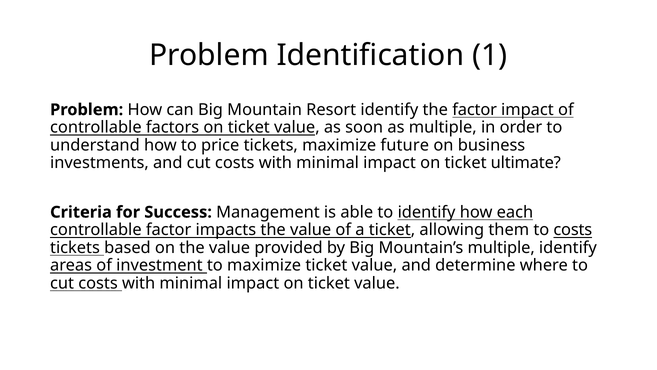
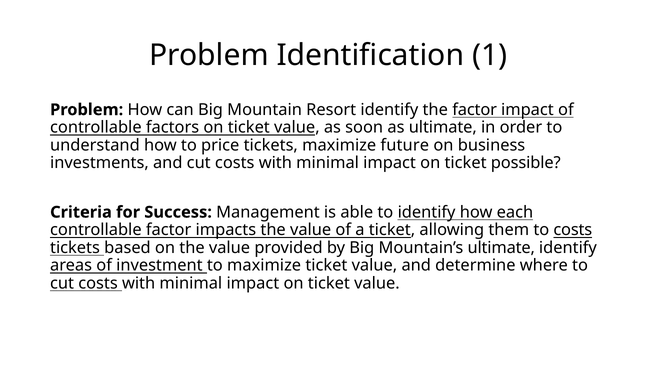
as multiple: multiple -> ultimate
ultimate: ultimate -> possible
Mountain’s multiple: multiple -> ultimate
